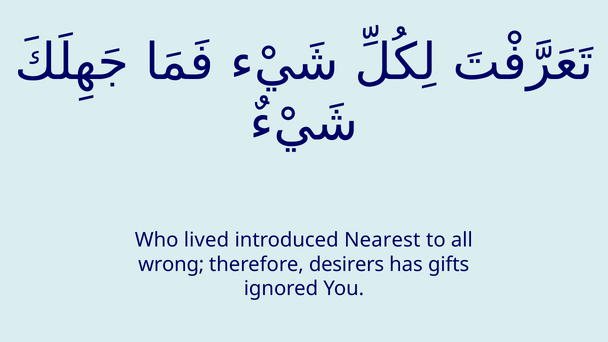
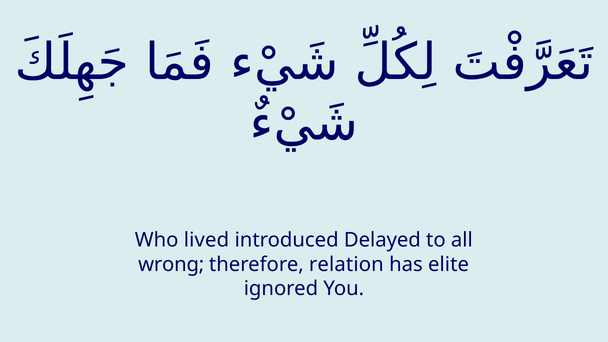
Nearest: Nearest -> Delayed
desirers: desirers -> relation
gifts: gifts -> elite
